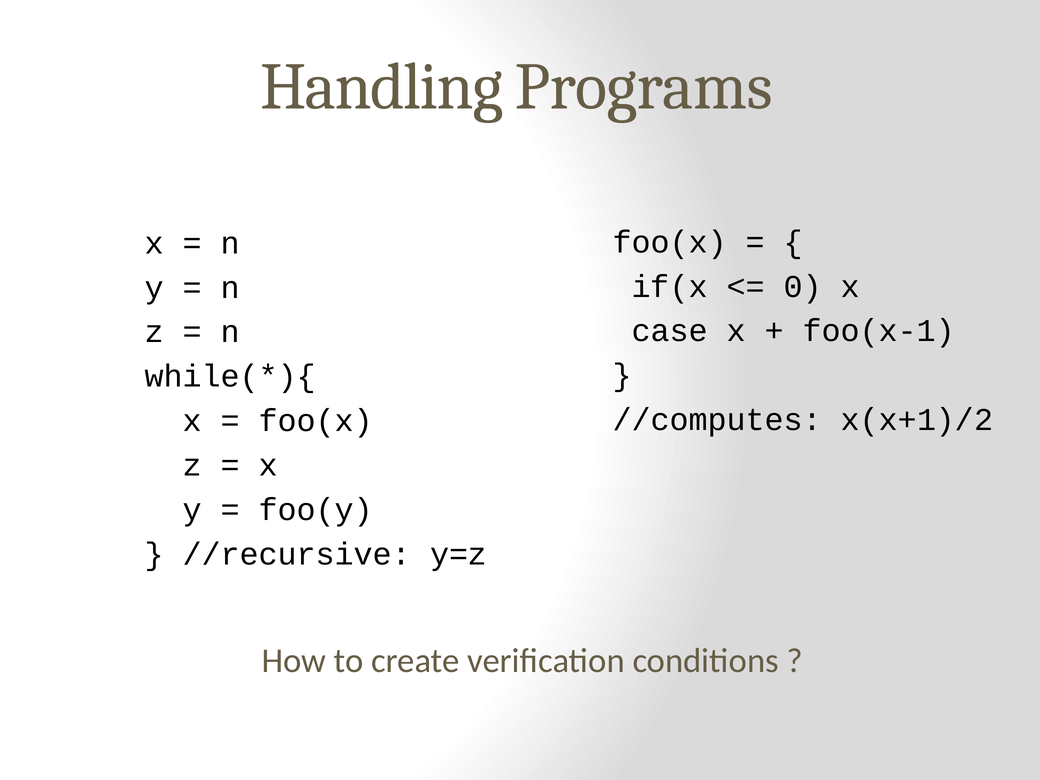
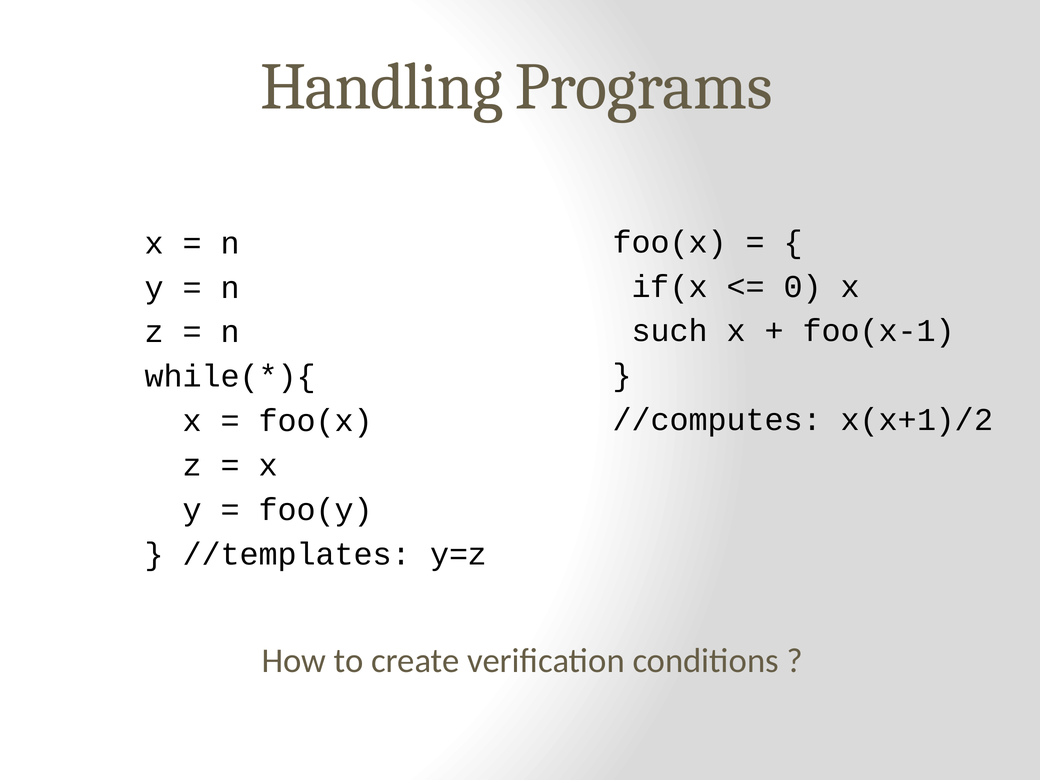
case: case -> such
//recursive: //recursive -> //templates
